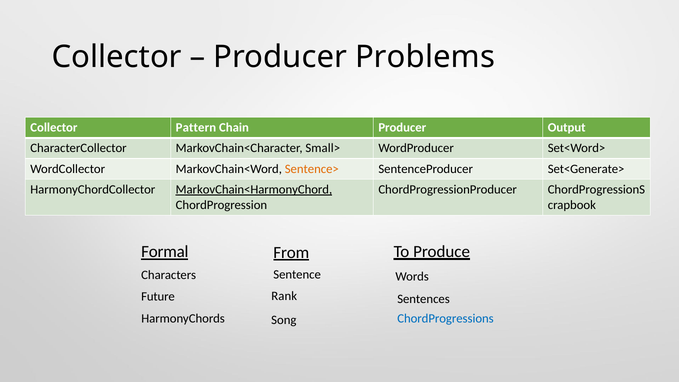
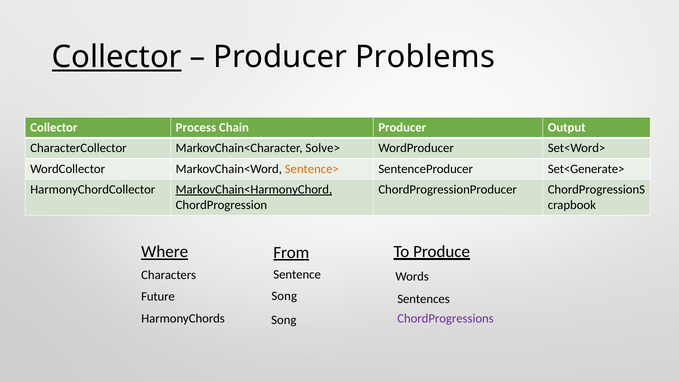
Collector at (117, 57) underline: none -> present
Pattern: Pattern -> Process
Small>: Small> -> Solve>
Formal: Formal -> Where
Rank at (284, 296): Rank -> Song
ChordProgressions at (445, 318) colour: blue -> purple
